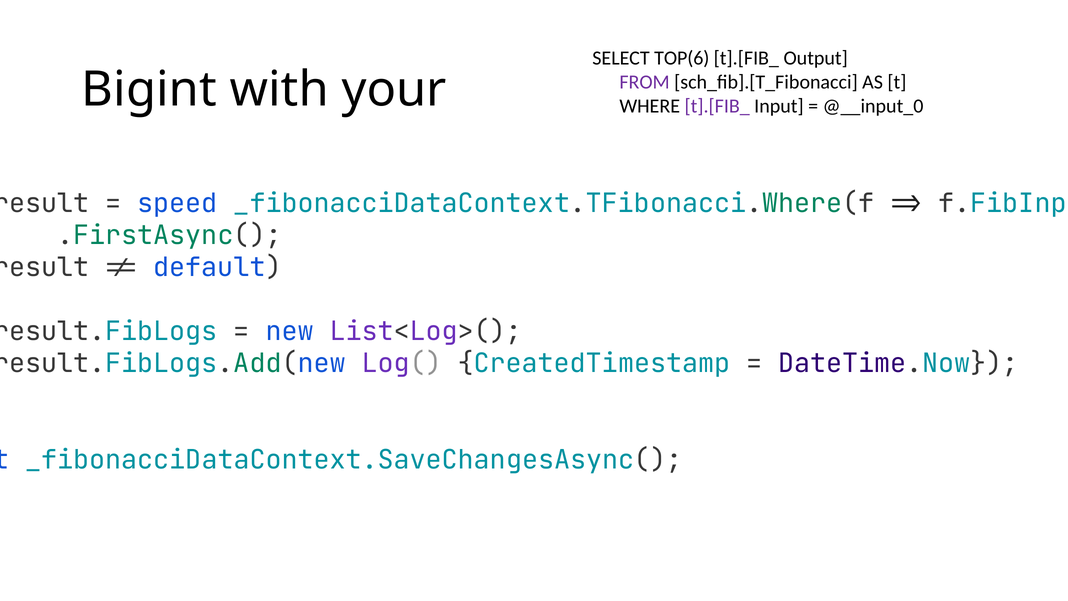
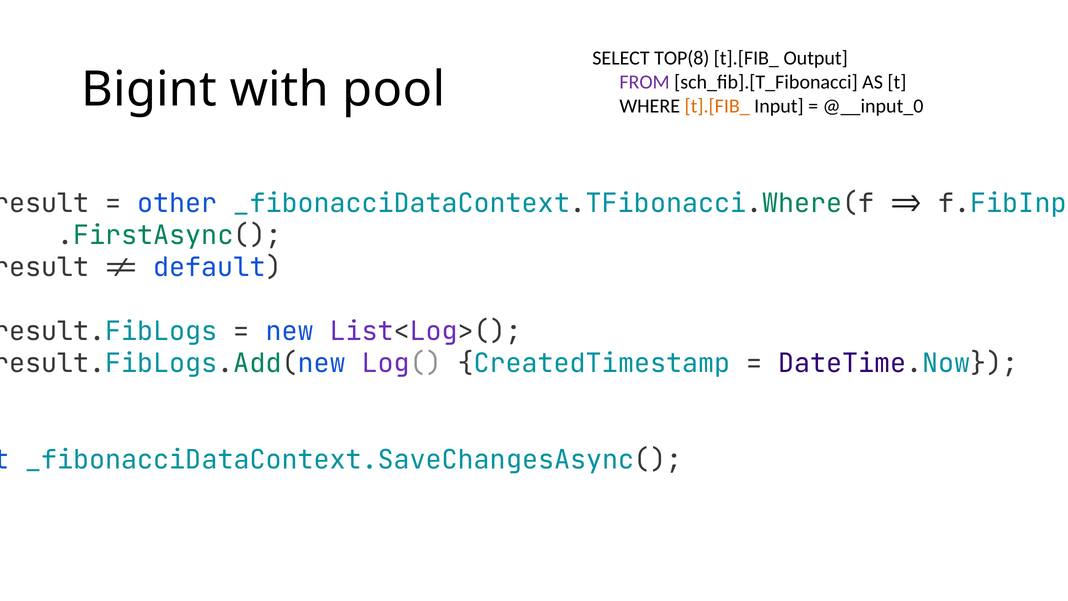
TOP(6: TOP(6 -> TOP(8
your: your -> pool
t].[FIB_ at (717, 106) colour: purple -> orange
speed: speed -> other
